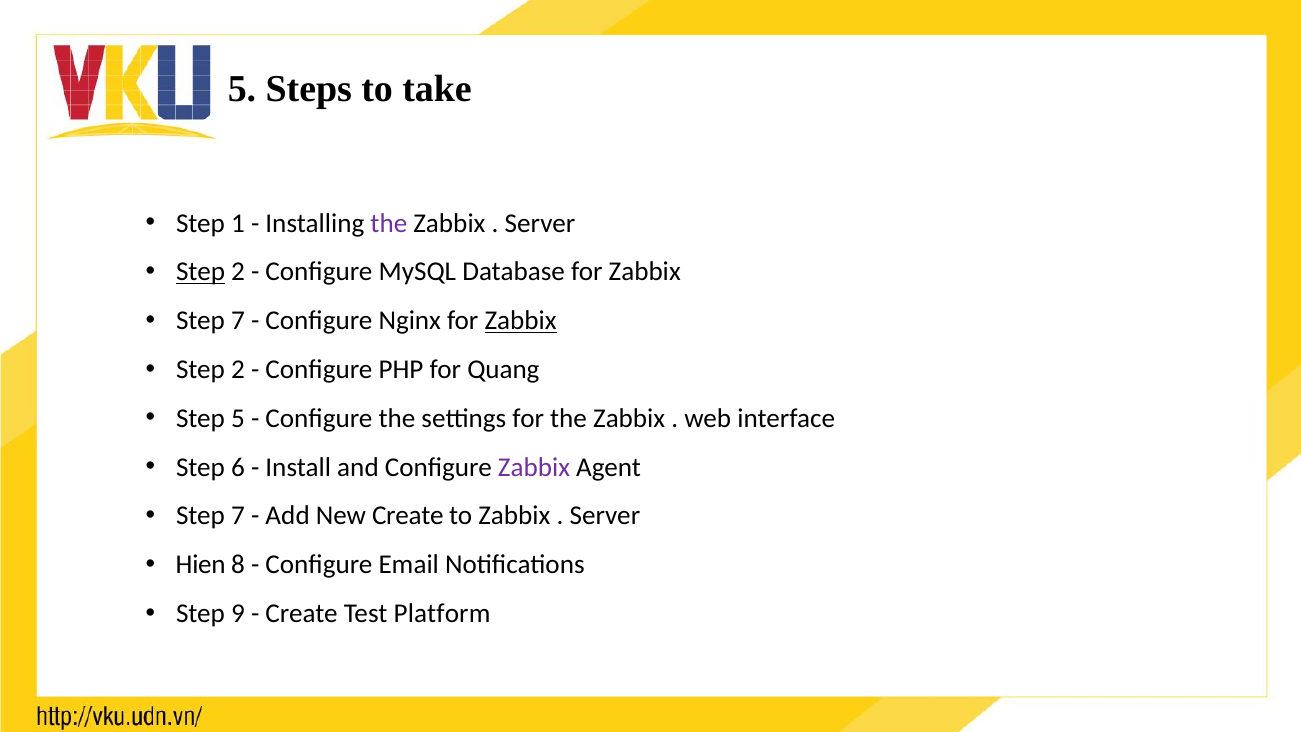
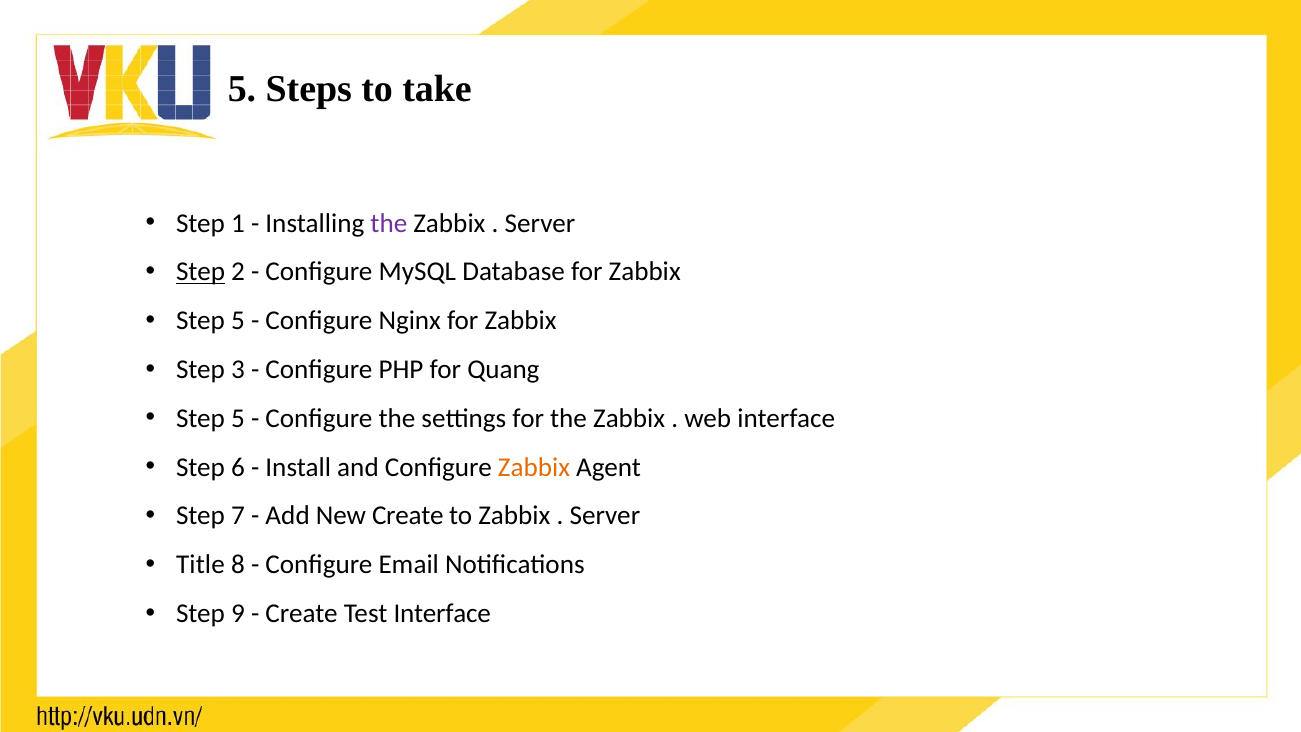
7 at (238, 321): 7 -> 5
Zabbix at (521, 321) underline: present -> none
2 at (238, 370): 2 -> 3
Zabbix at (534, 467) colour: purple -> orange
Hien: Hien -> Title
Test Platform: Platform -> Interface
